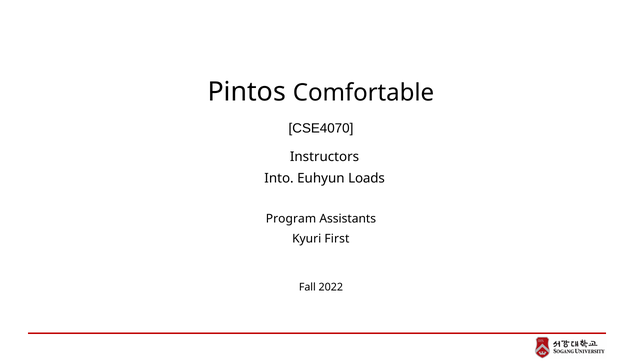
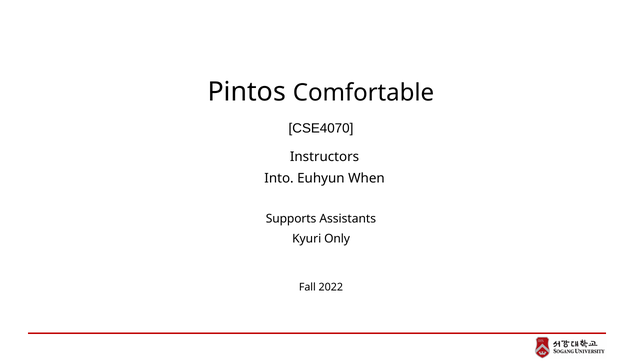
Loads: Loads -> When
Program: Program -> Supports
First: First -> Only
